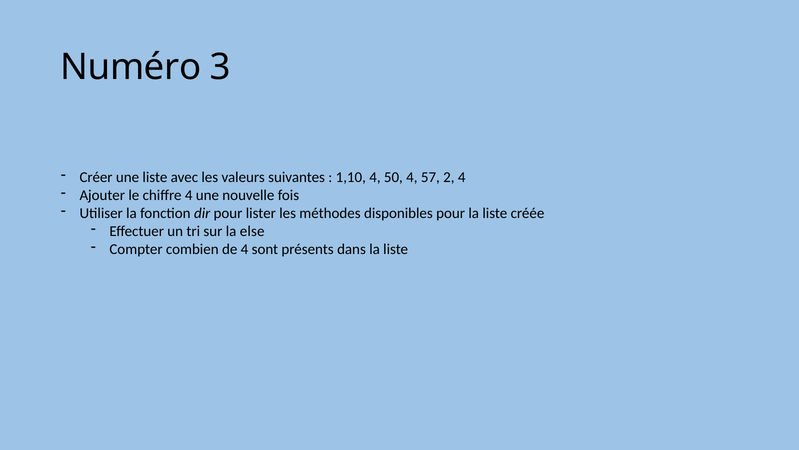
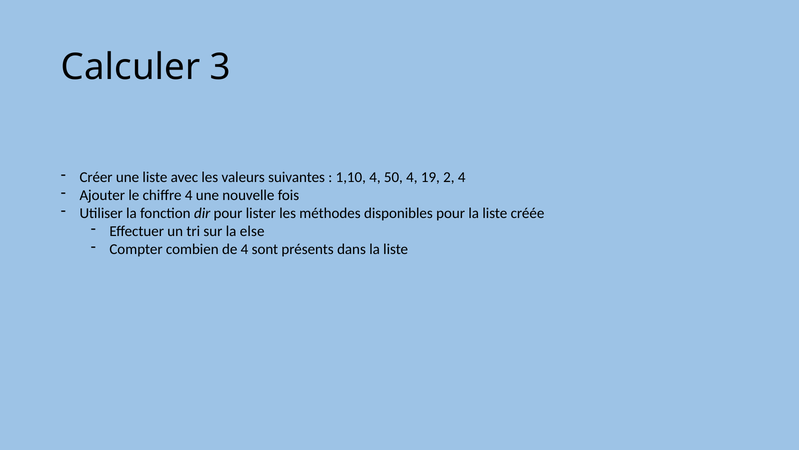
Numéro: Numéro -> Calculer
57: 57 -> 19
